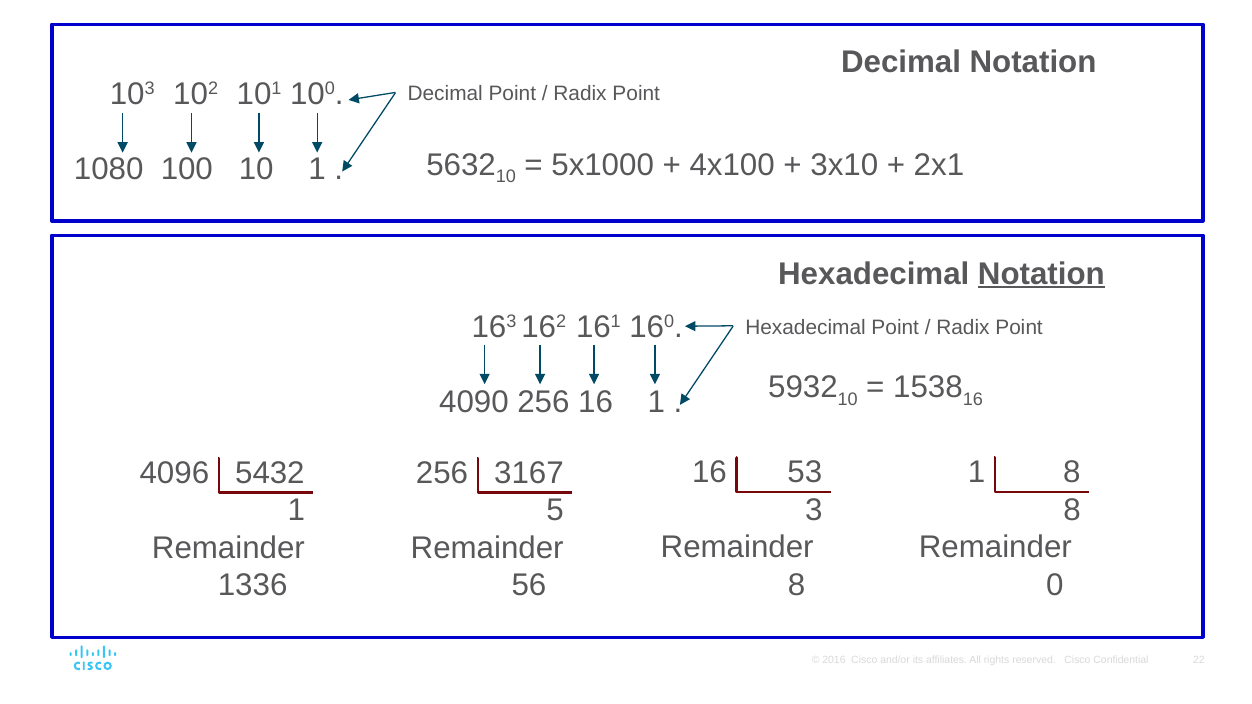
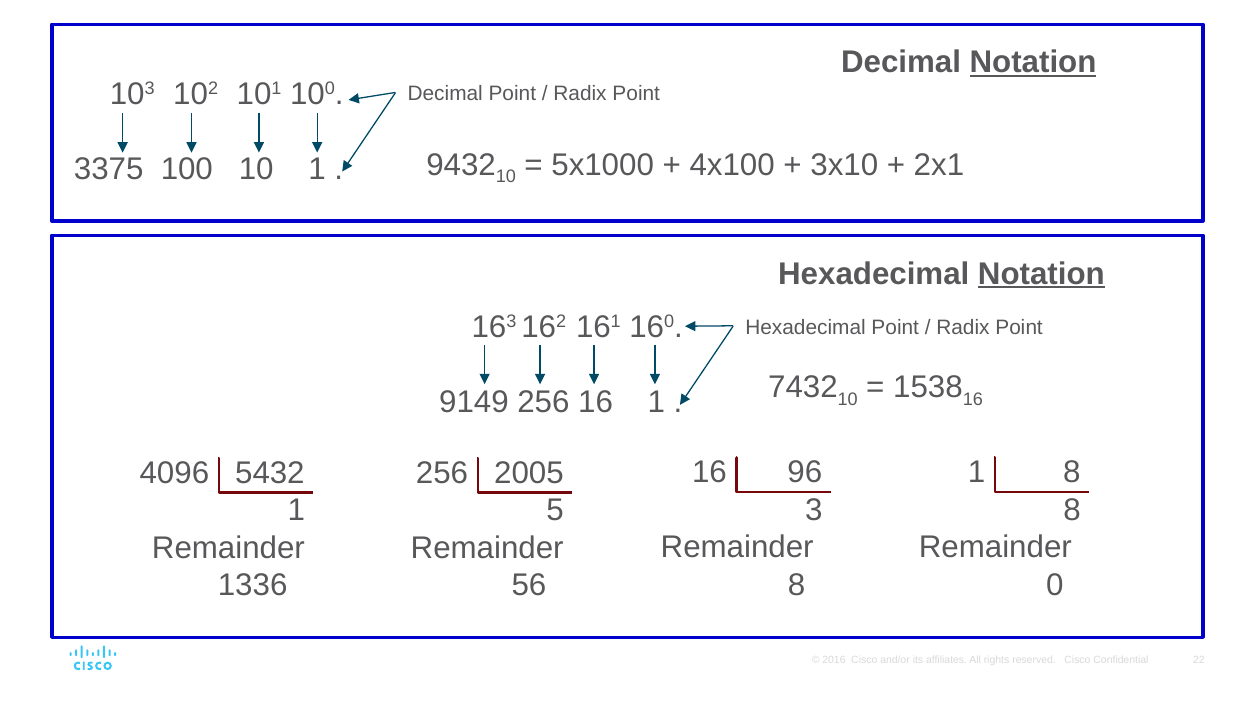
Notation at (1033, 62) underline: none -> present
1080: 1080 -> 3375
5632: 5632 -> 9432
5932: 5932 -> 7432
4090: 4090 -> 9149
53: 53 -> 96
3167: 3167 -> 2005
